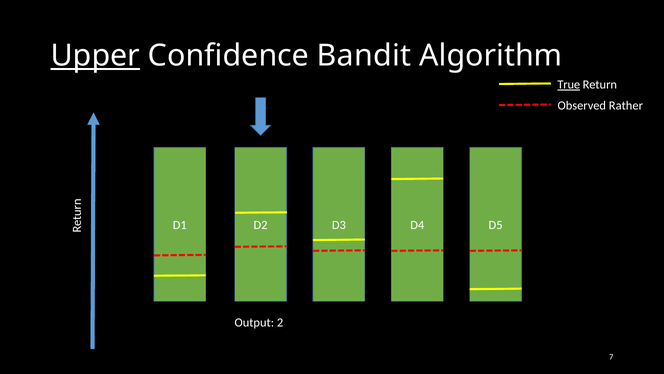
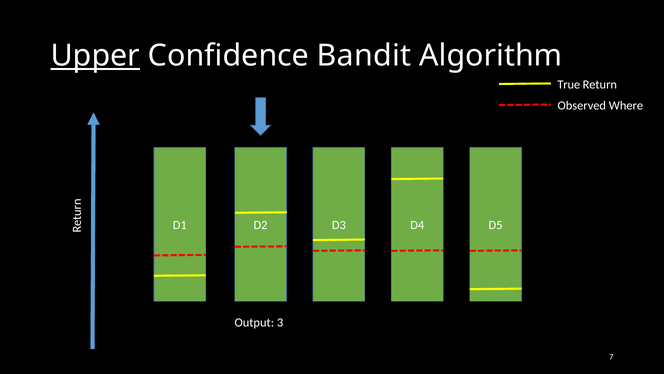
True underline: present -> none
Rather: Rather -> Where
2: 2 -> 3
